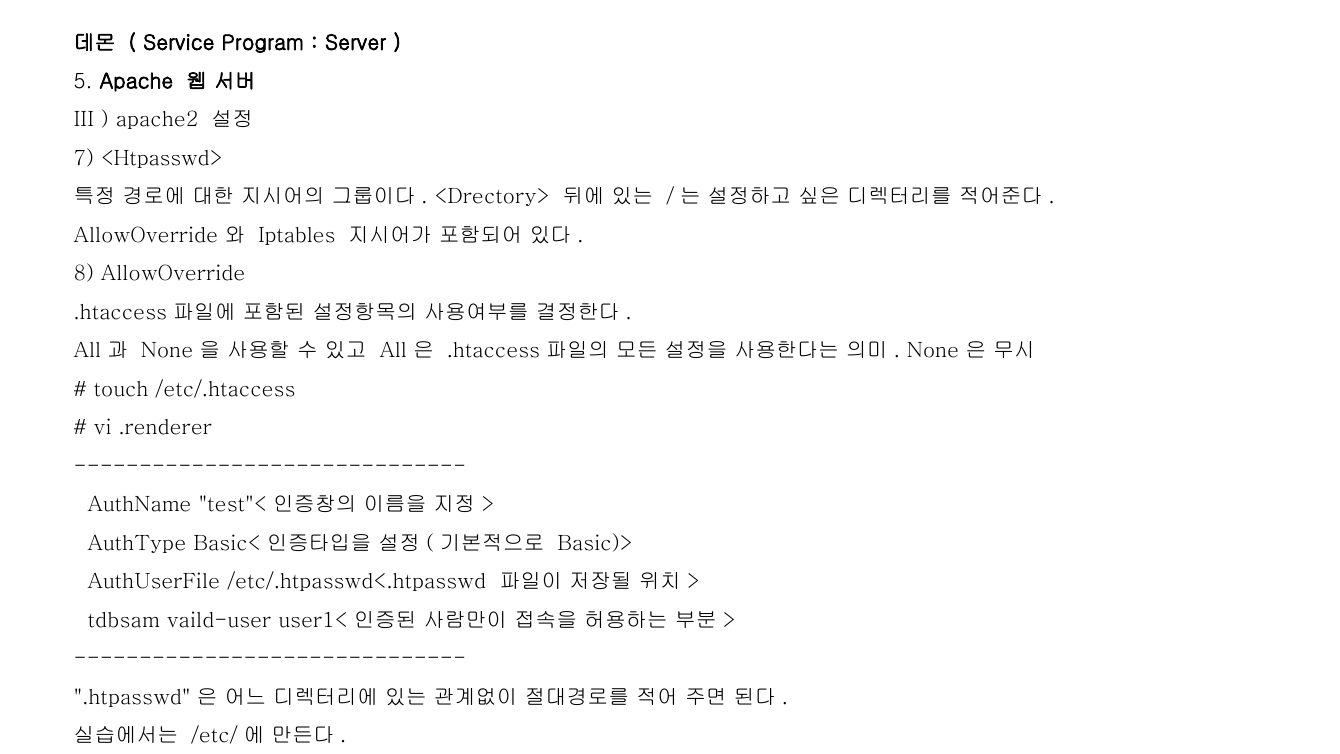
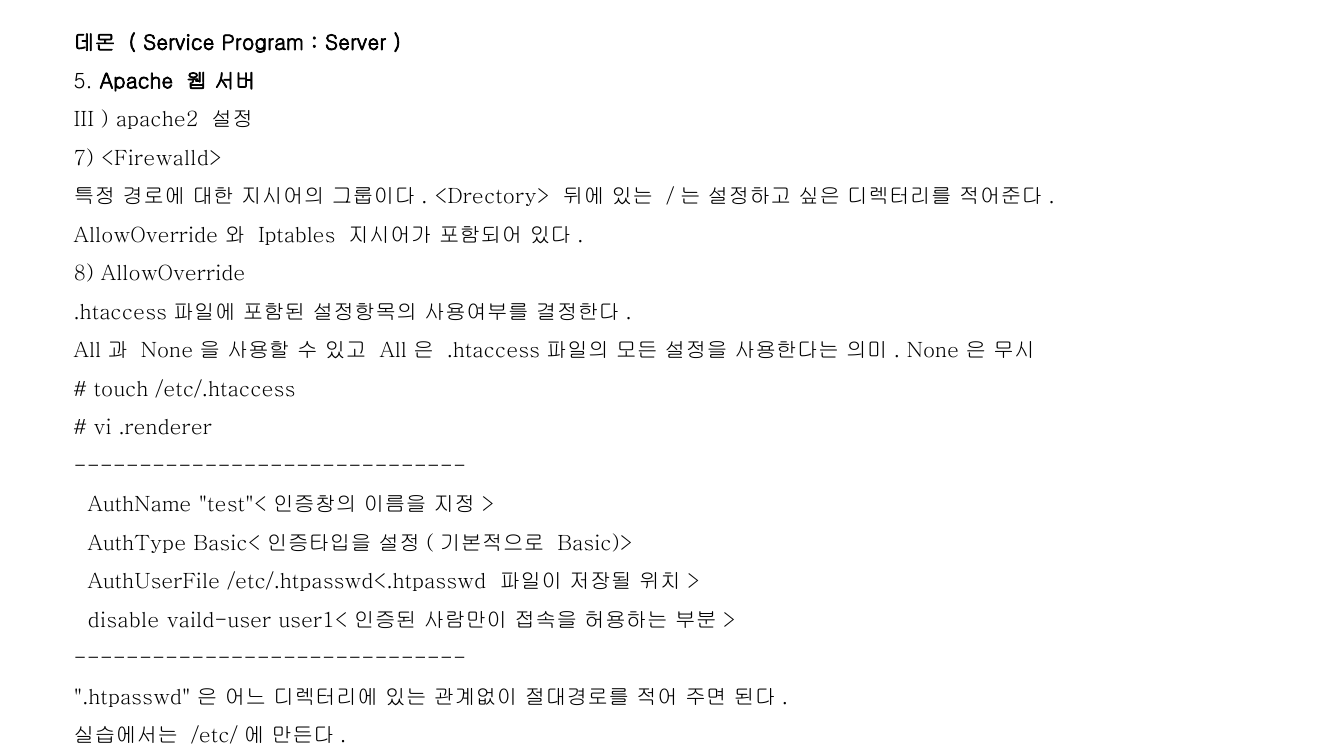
<Htpasswd>: <Htpasswd> -> <Firewalld>
tdbsam: tdbsam -> disable
